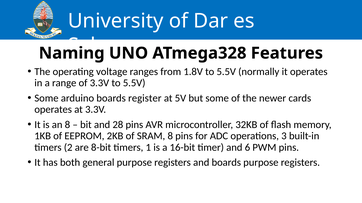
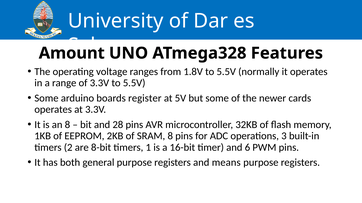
Naming: Naming -> Amount
and boards: boards -> means
